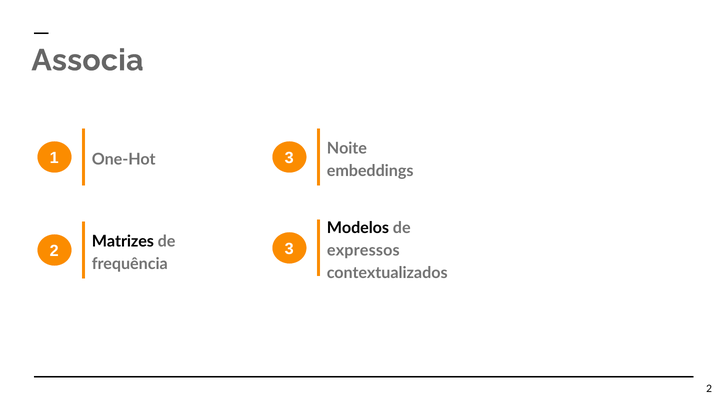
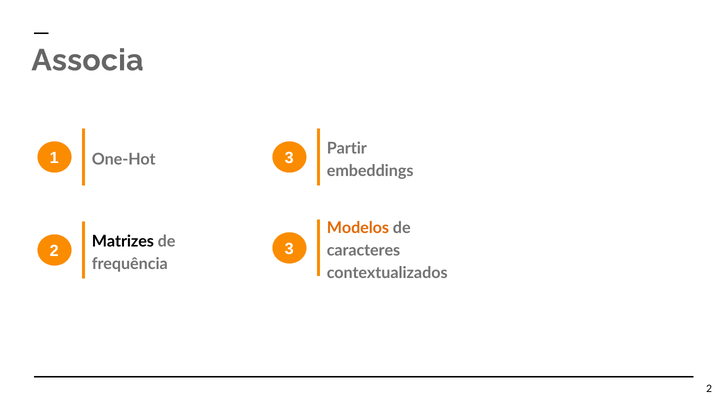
Noite: Noite -> Partir
Modelos colour: black -> orange
expressos: expressos -> caracteres
